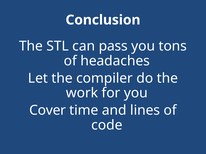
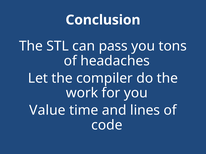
Cover: Cover -> Value
